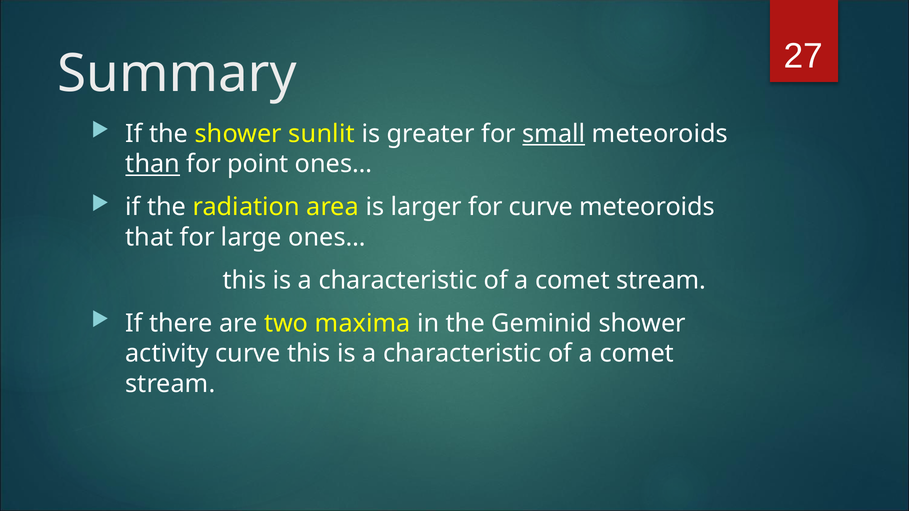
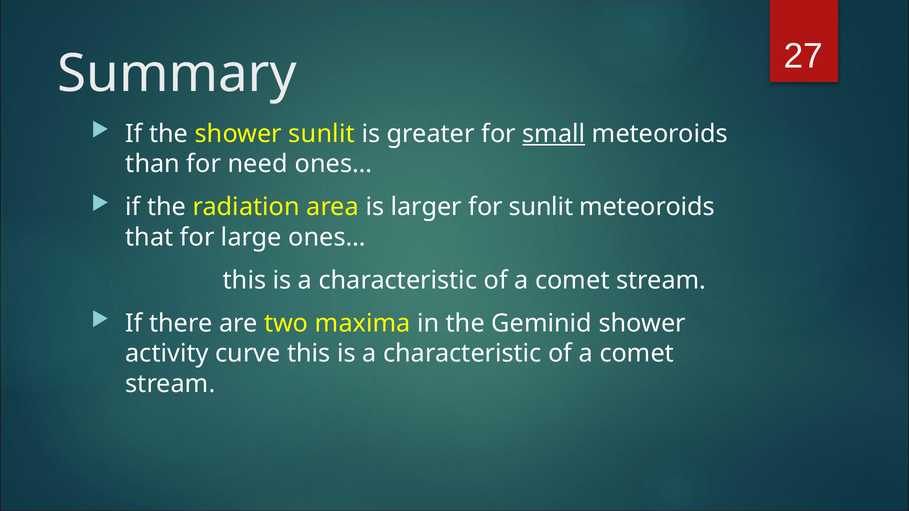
than underline: present -> none
point: point -> need
for curve: curve -> sunlit
